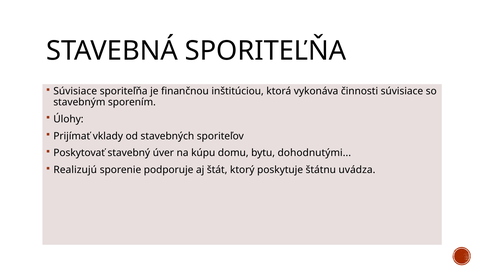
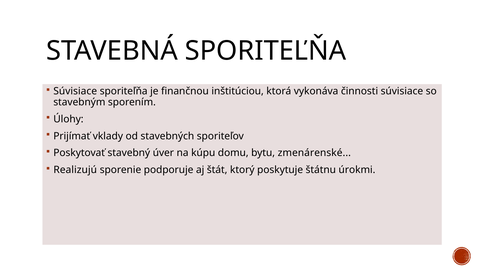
dohodnutými: dohodnutými -> zmenárenské
uvádza: uvádza -> úrokmi
